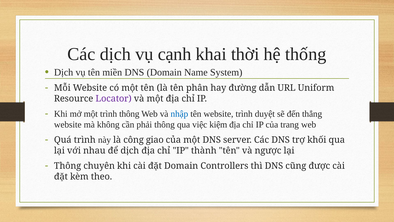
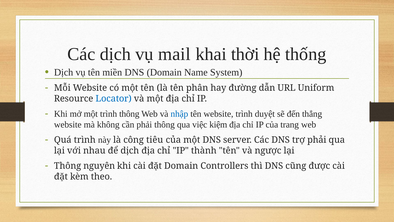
cạnh: cạnh -> mail
Locator colour: purple -> blue
giao: giao -> tiêu
trợ khối: khối -> phải
chuyên: chuyên -> nguyên
